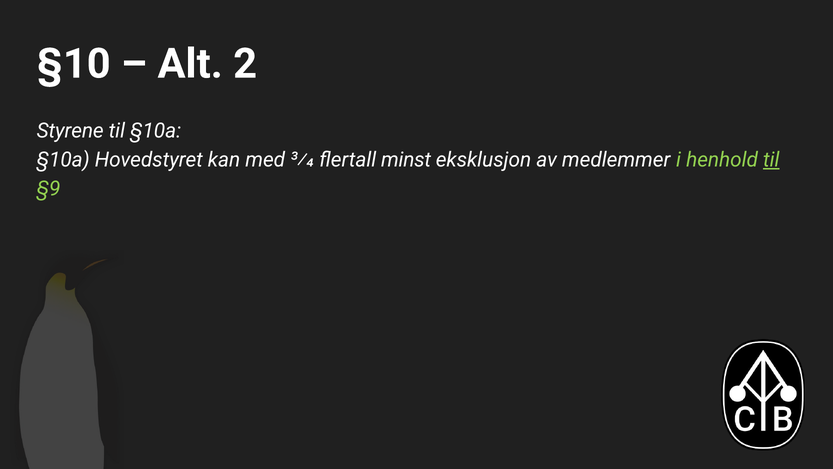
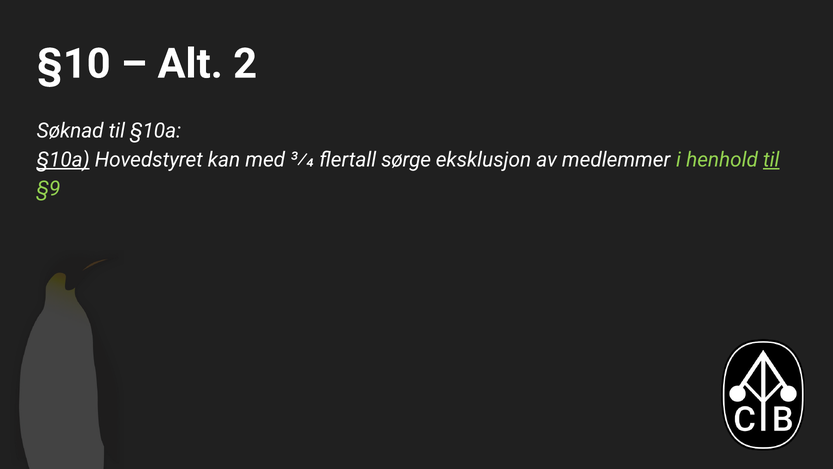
Styrene: Styrene -> Søknad
§10a at (63, 160) underline: none -> present
minst: minst -> sørge
